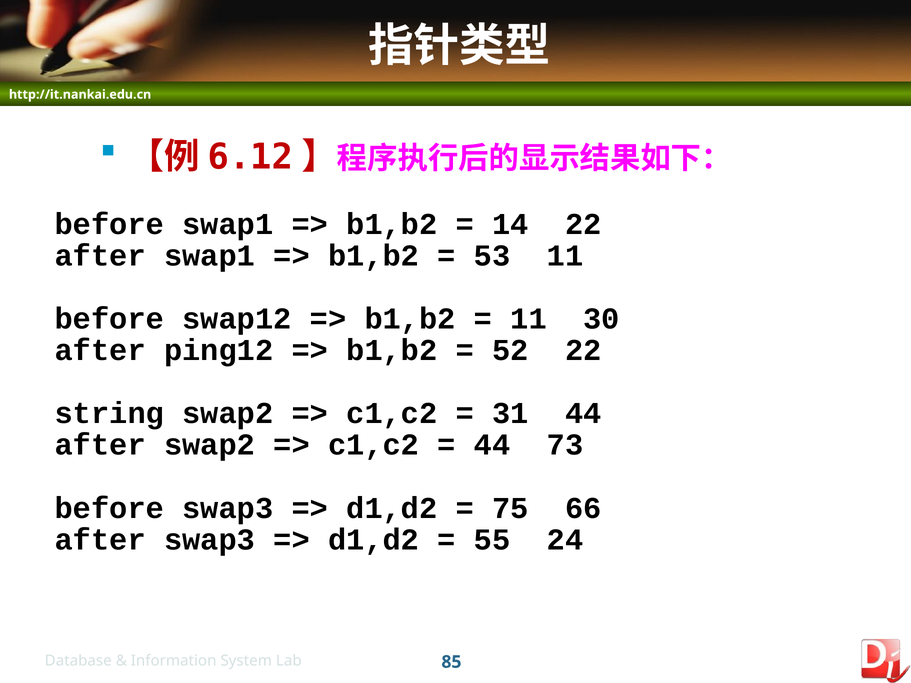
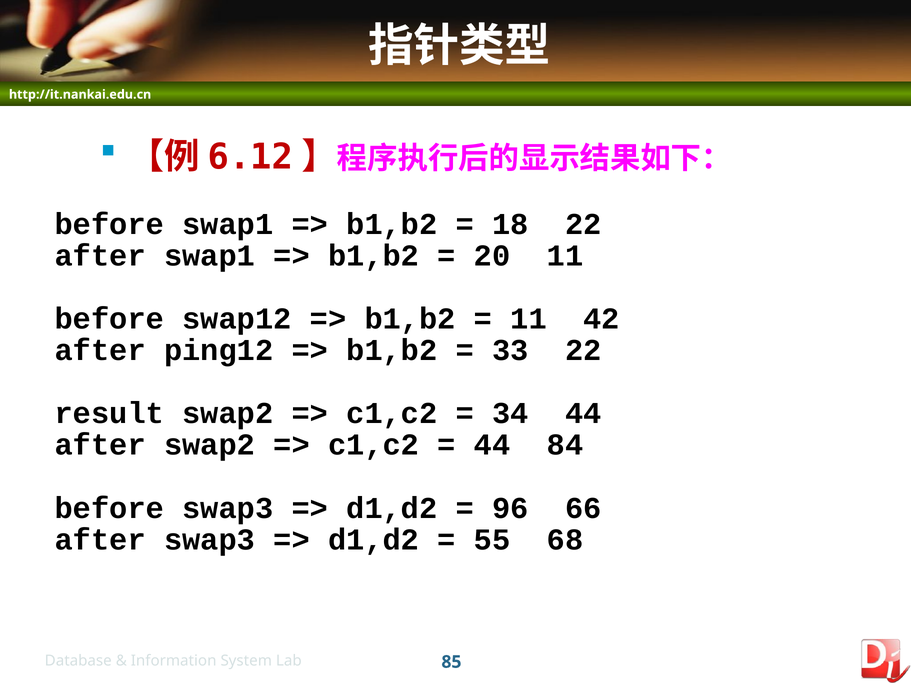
14: 14 -> 18
53: 53 -> 20
30: 30 -> 42
52: 52 -> 33
string: string -> result
31: 31 -> 34
73: 73 -> 84
75: 75 -> 96
24: 24 -> 68
